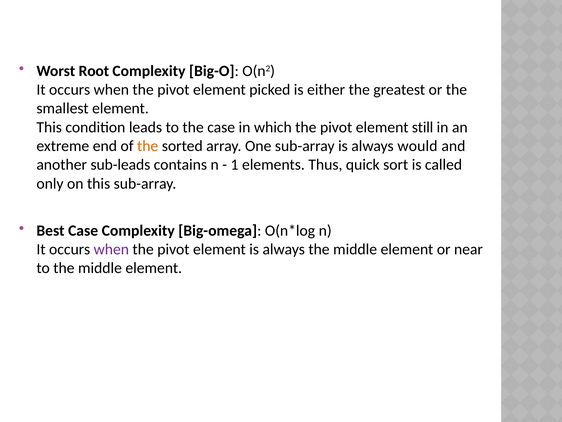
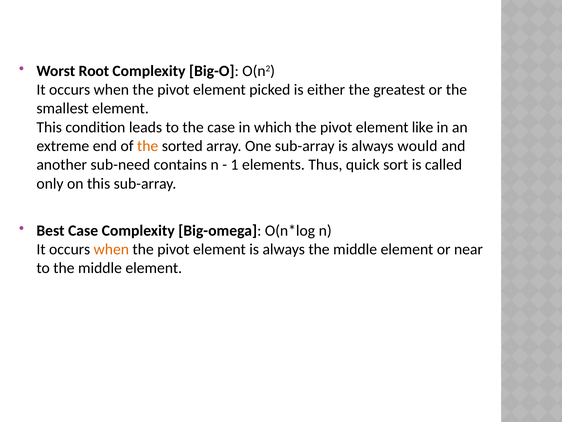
still: still -> like
sub-leads: sub-leads -> sub-need
when at (111, 249) colour: purple -> orange
